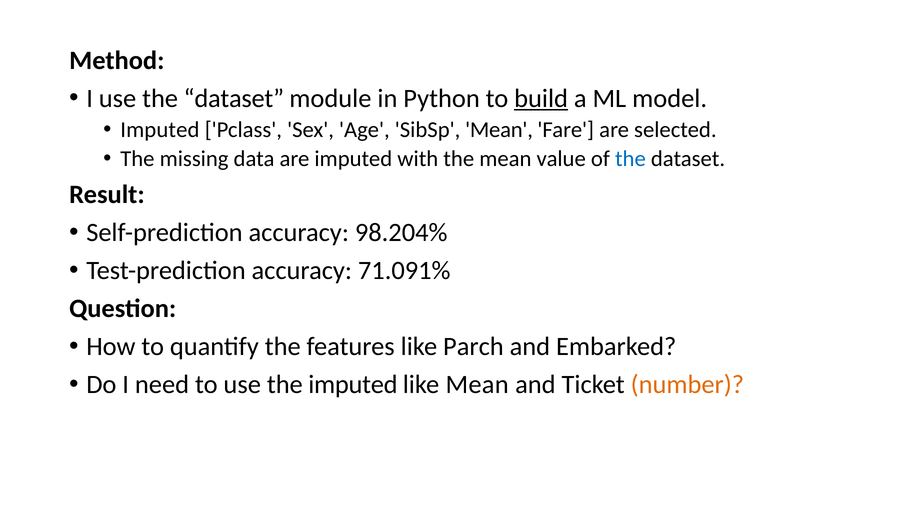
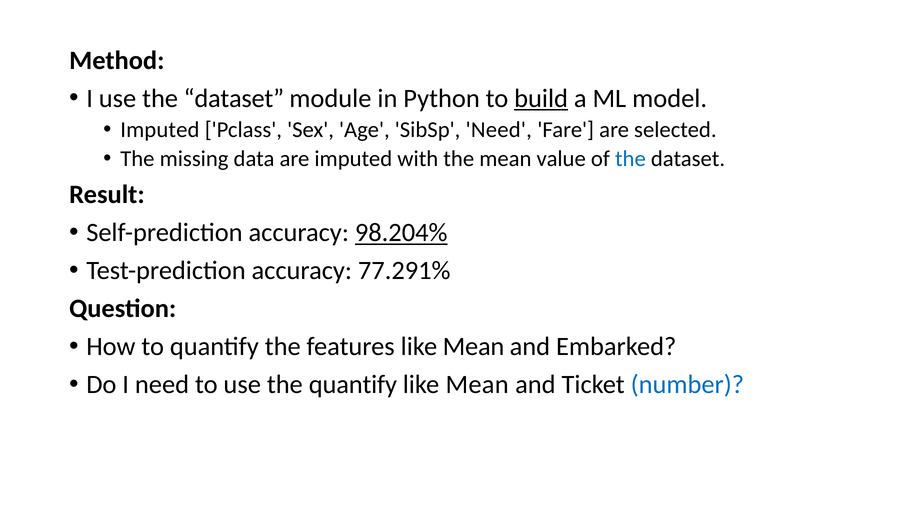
SibSp Mean: Mean -> Need
98.204% underline: none -> present
71.091%: 71.091% -> 77.291%
features like Parch: Parch -> Mean
the imputed: imputed -> quantify
number colour: orange -> blue
